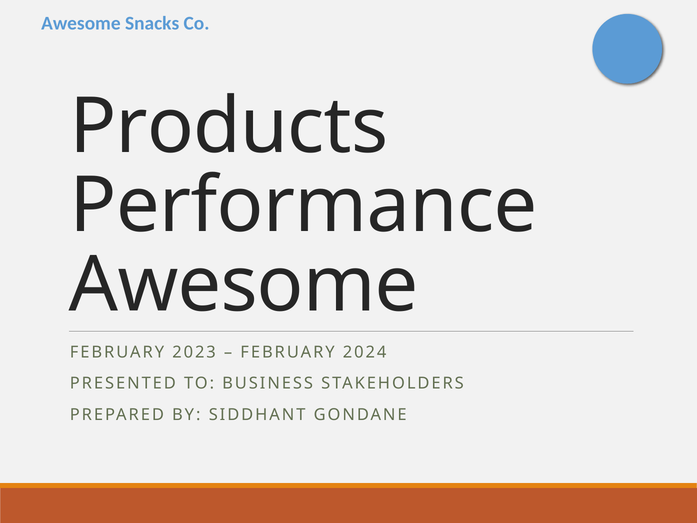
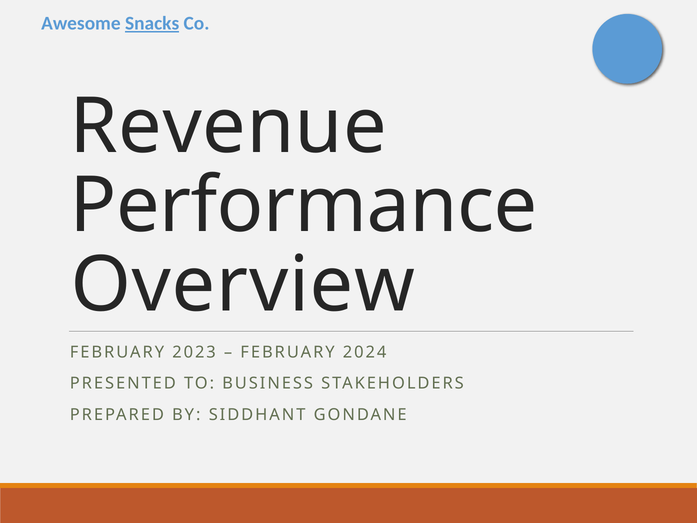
Snacks underline: none -> present
Products: Products -> Revenue
Awesome at (244, 285): Awesome -> Overview
